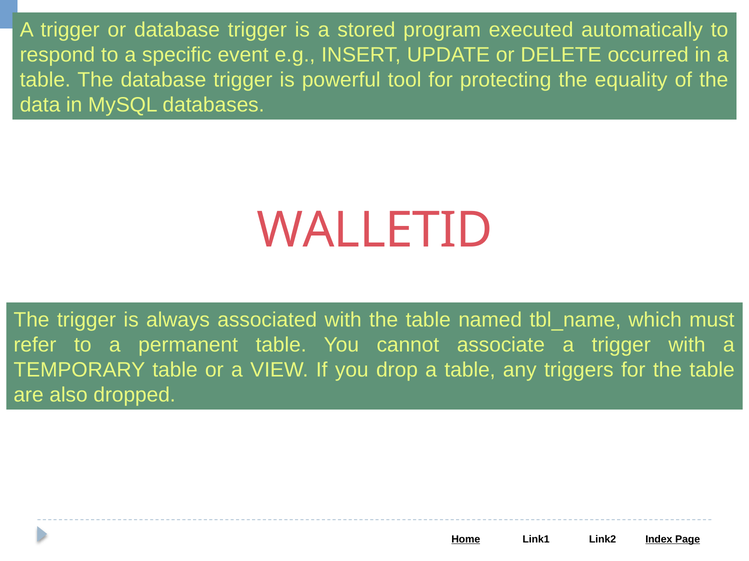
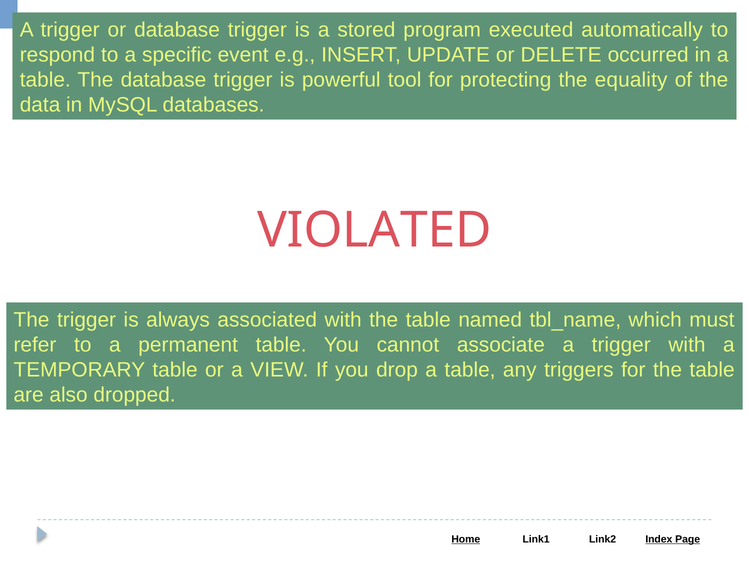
WALLETID: WALLETID -> VIOLATED
